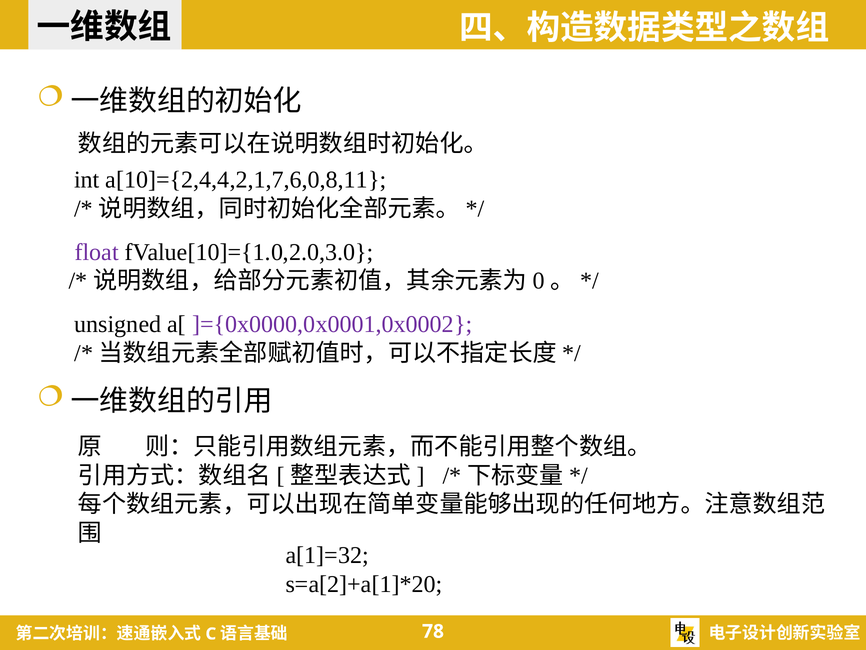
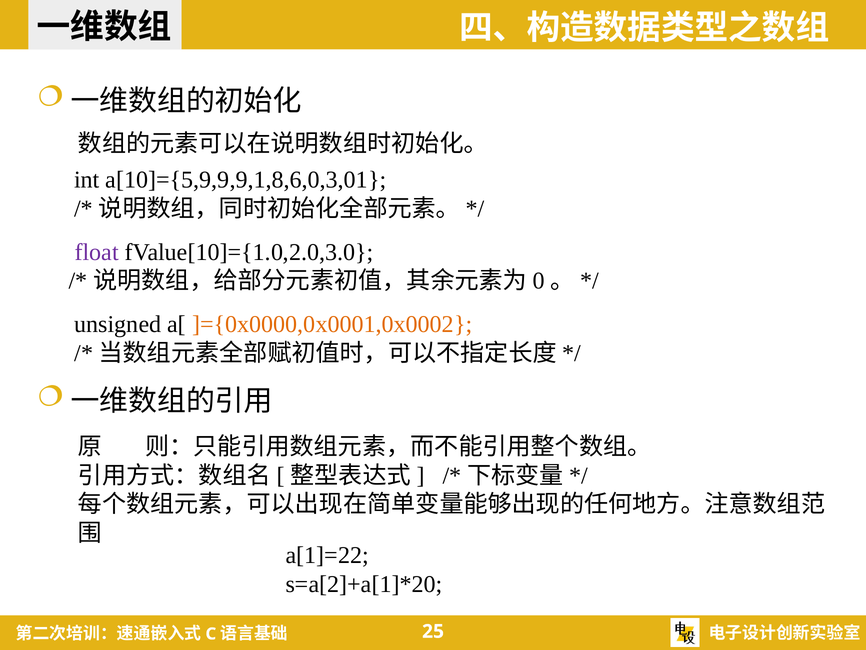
a[10]={2,4,4,2,1,7,6,0,8,11: a[10]={2,4,4,2,1,7,6,0,8,11 -> a[10]={5,9,9,9,1,8,6,0,3,01
]={0x0000,0x0001,0x0002 colour: purple -> orange
a[1]=32: a[1]=32 -> a[1]=22
78: 78 -> 25
